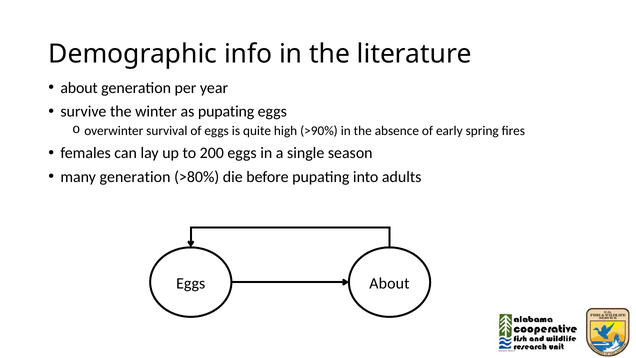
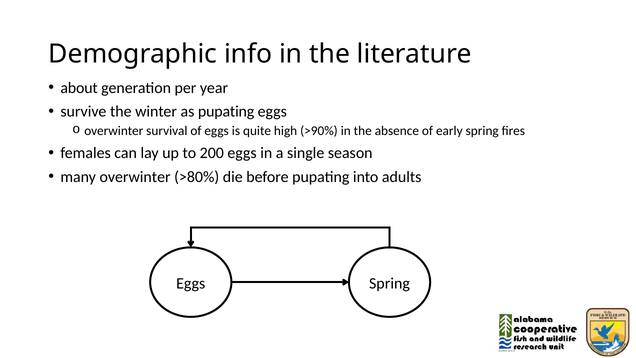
many generation: generation -> overwinter
Eggs About: About -> Spring
